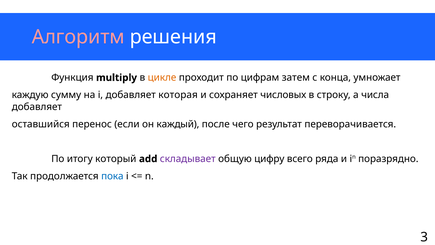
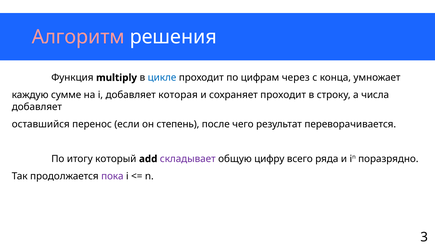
цикле colour: orange -> blue
затем: затем -> через
сумму: сумму -> сумме
сохраняет числовых: числовых -> проходит
каждый: каждый -> степень
пока colour: blue -> purple
